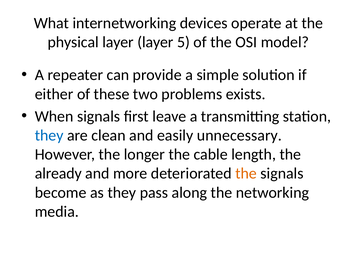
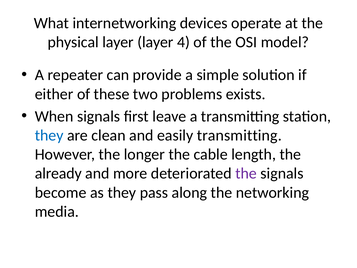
5: 5 -> 4
easily unnecessary: unnecessary -> transmitting
the at (246, 173) colour: orange -> purple
